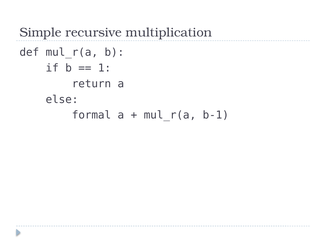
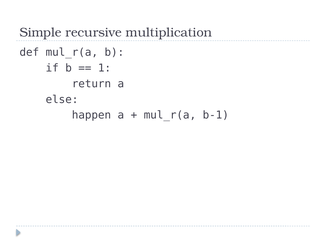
formal: formal -> happen
